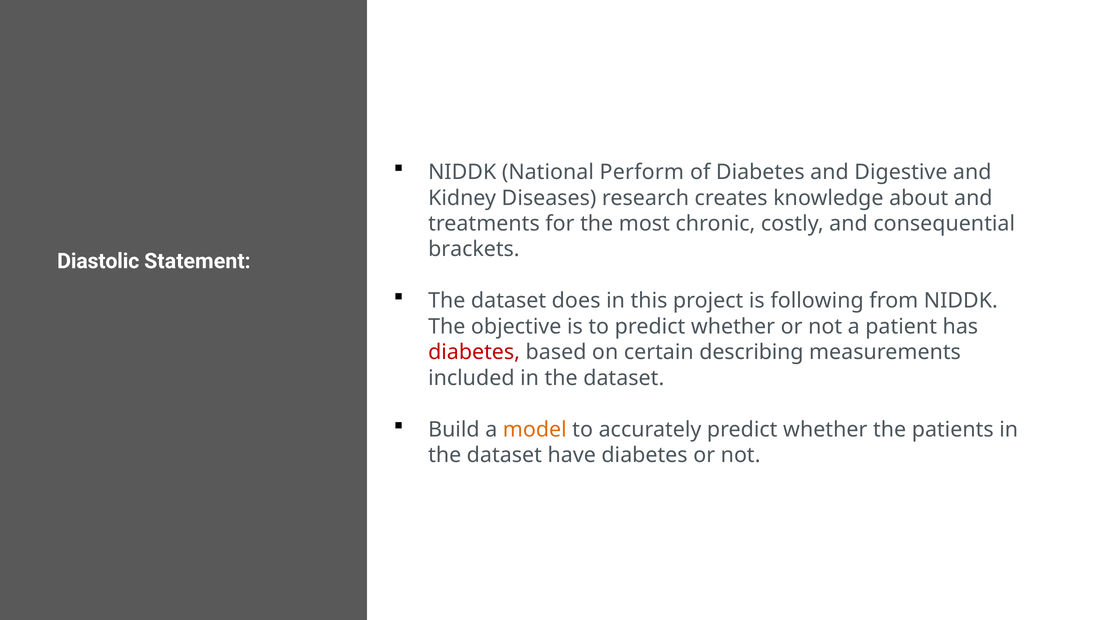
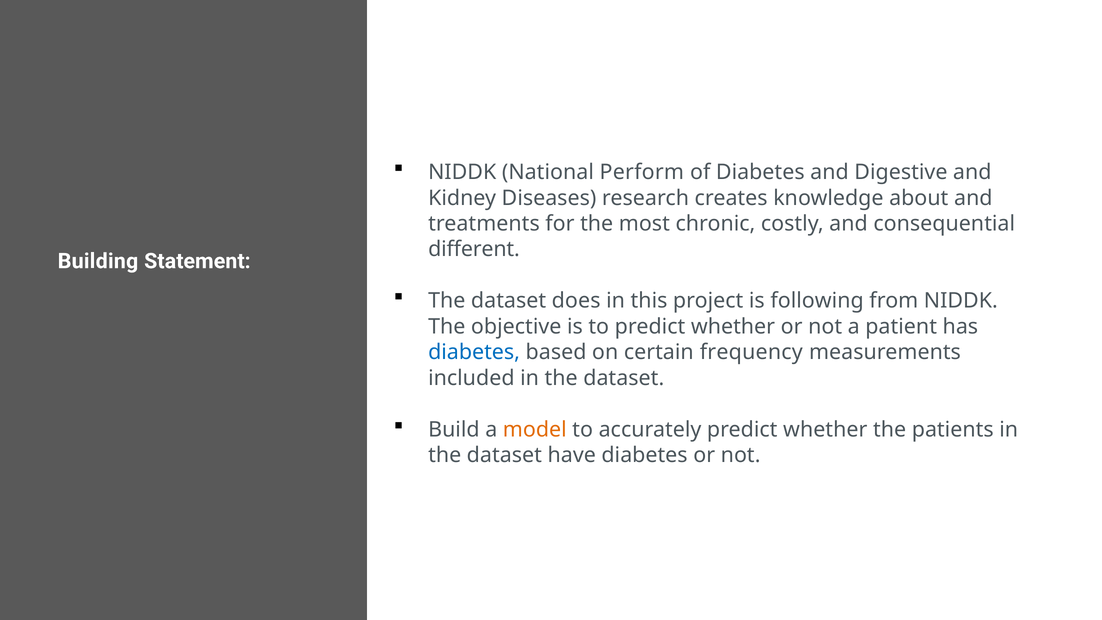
brackets: brackets -> different
Diastolic: Diastolic -> Building
diabetes at (474, 352) colour: red -> blue
describing: describing -> frequency
